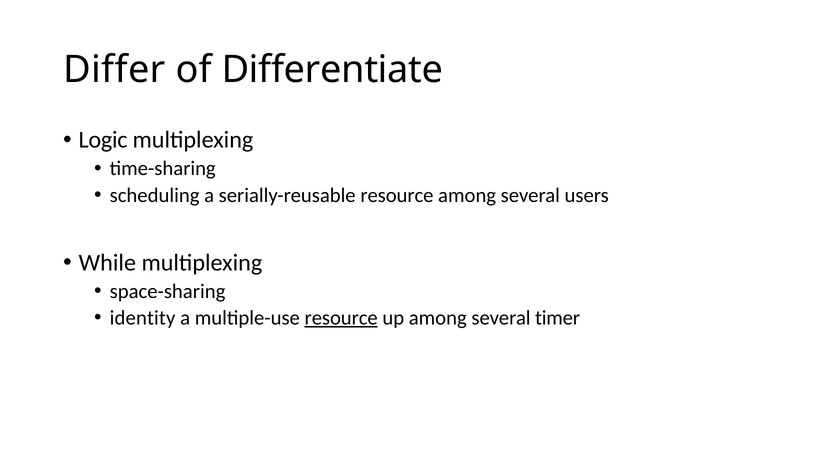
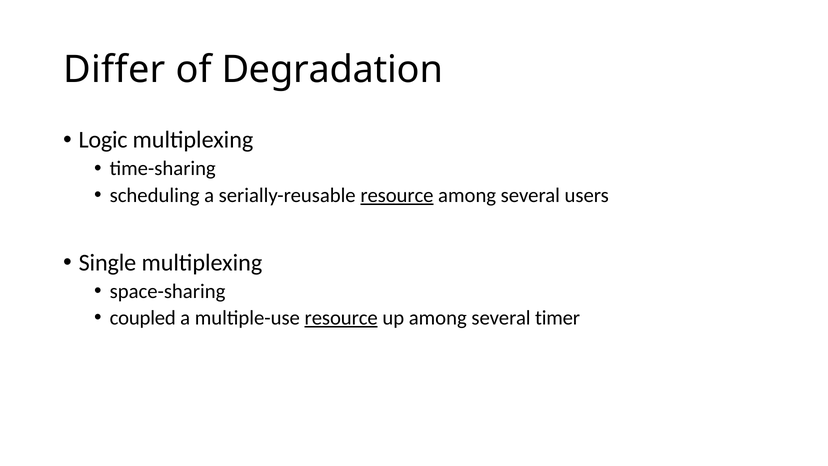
Differentiate: Differentiate -> Degradation
resource at (397, 195) underline: none -> present
While: While -> Single
identity: identity -> coupled
